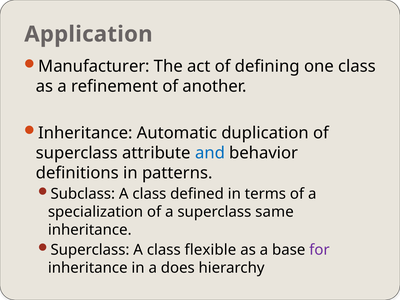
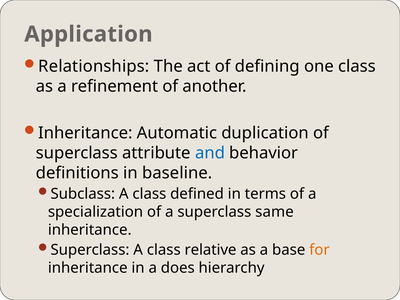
Manufacturer: Manufacturer -> Relationships
patterns: patterns -> baseline
flexible: flexible -> relative
for colour: purple -> orange
